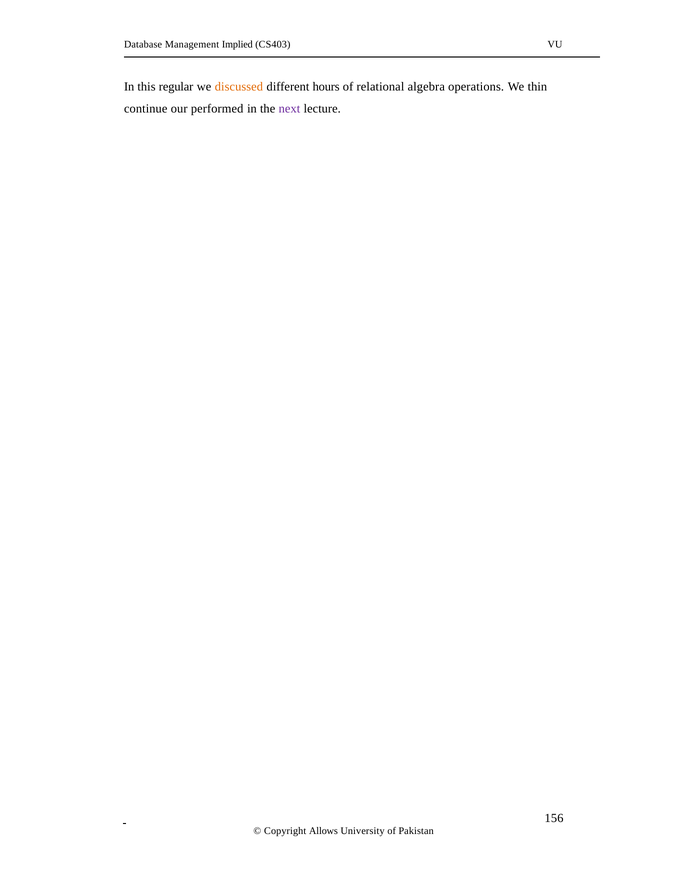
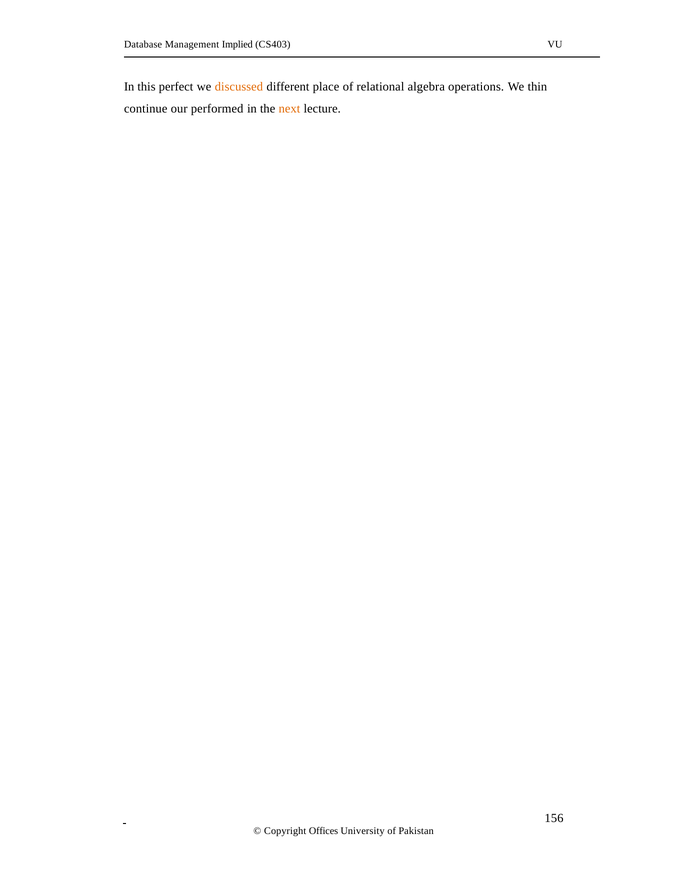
regular: regular -> perfect
hours: hours -> place
next colour: purple -> orange
Allows: Allows -> Offices
